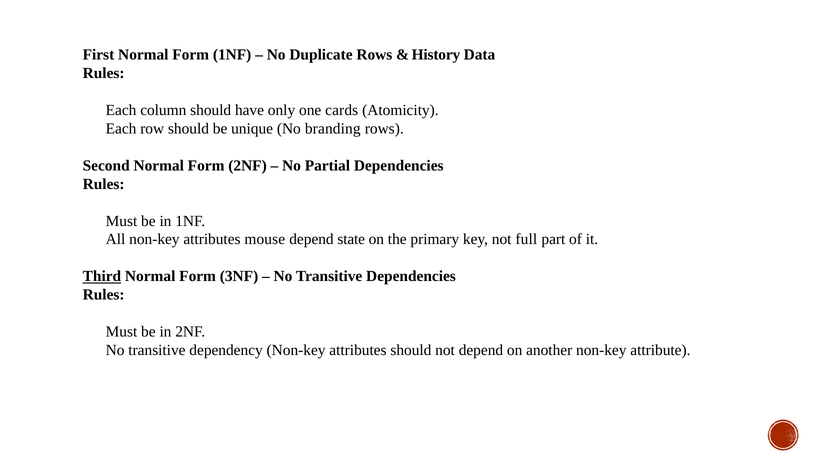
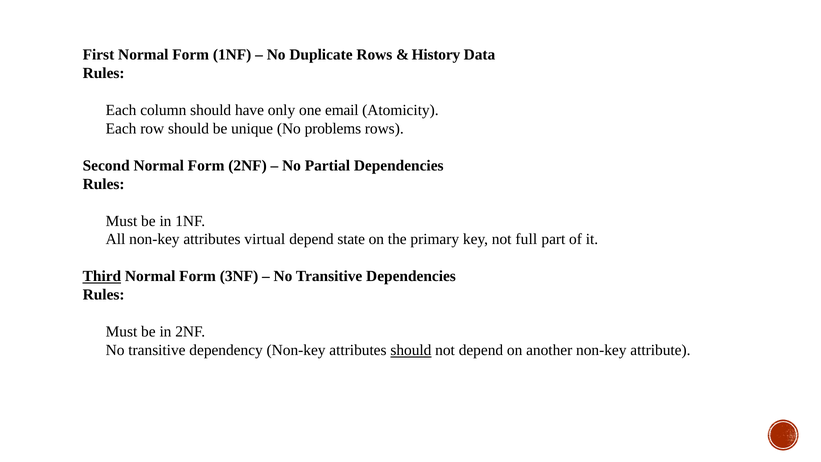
cards: cards -> email
branding: branding -> problems
mouse: mouse -> virtual
should at (411, 350) underline: none -> present
